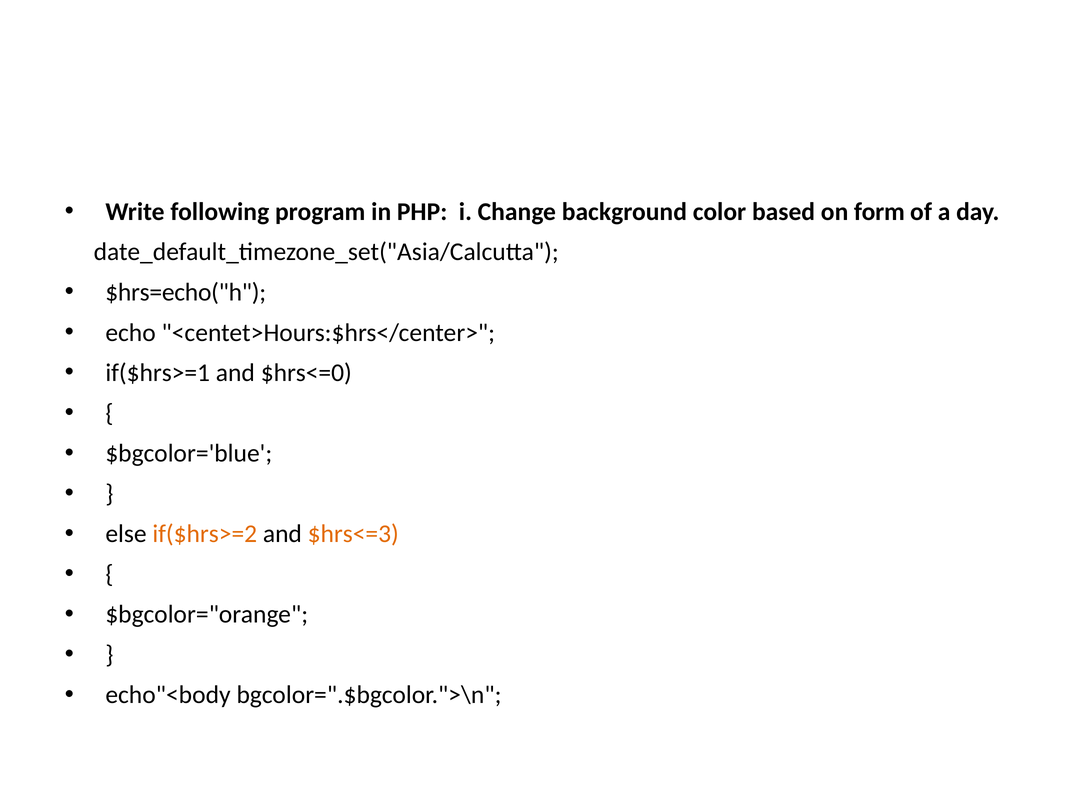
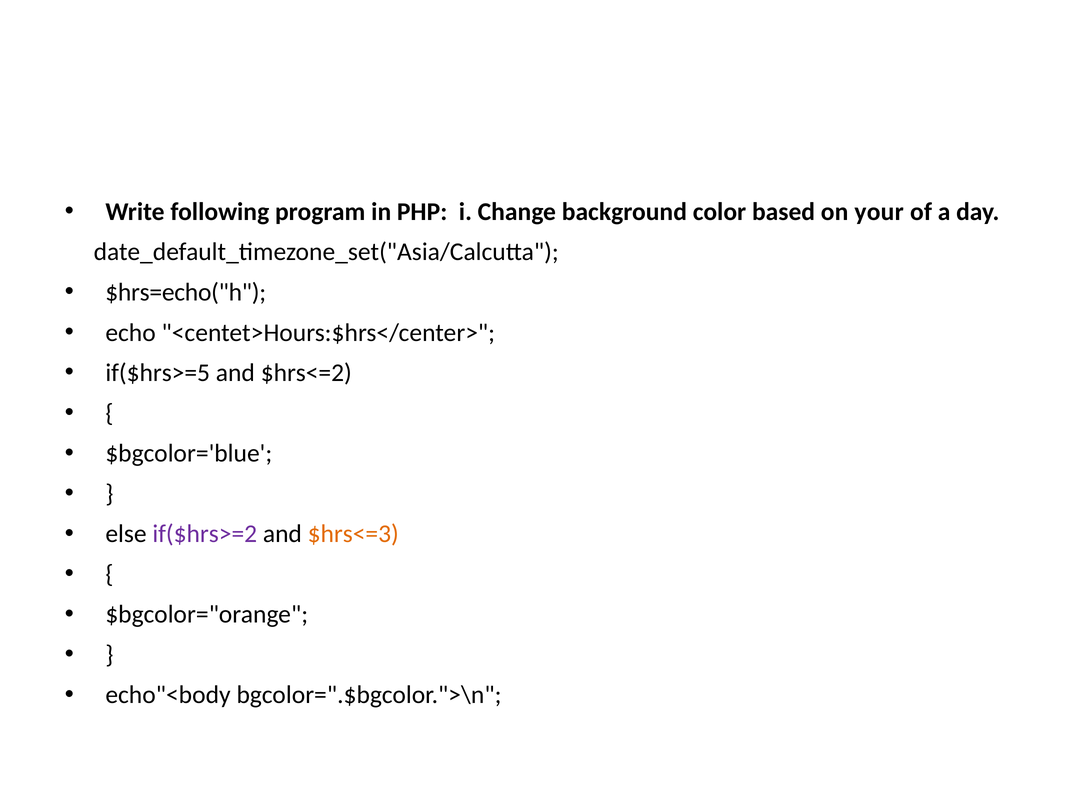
form: form -> your
if($hrs>=1: if($hrs>=1 -> if($hrs>=5
$hrs<=0: $hrs<=0 -> $hrs<=2
if($hrs>=2 colour: orange -> purple
